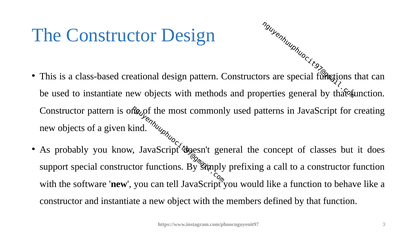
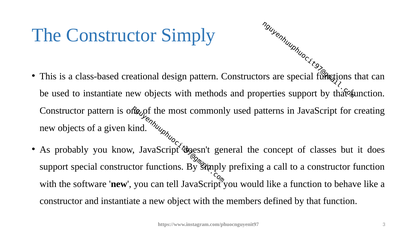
Constructor Design: Design -> Simply
properties general: general -> support
